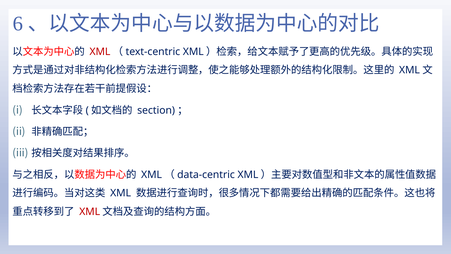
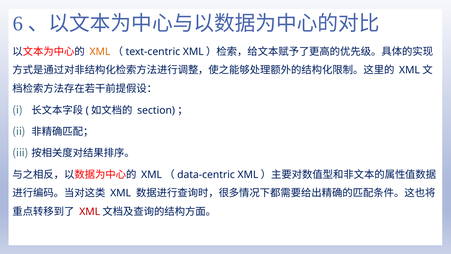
XML at (100, 52) colour: red -> orange
